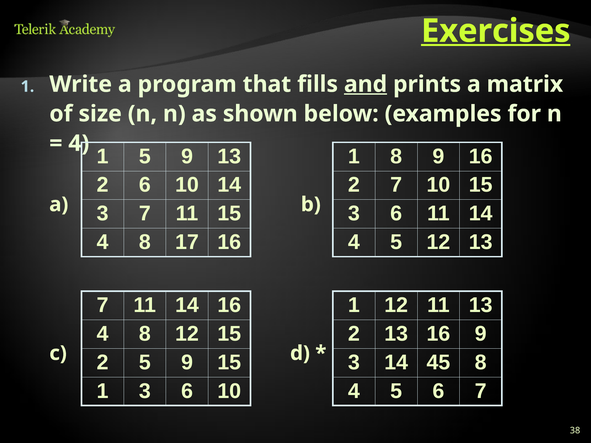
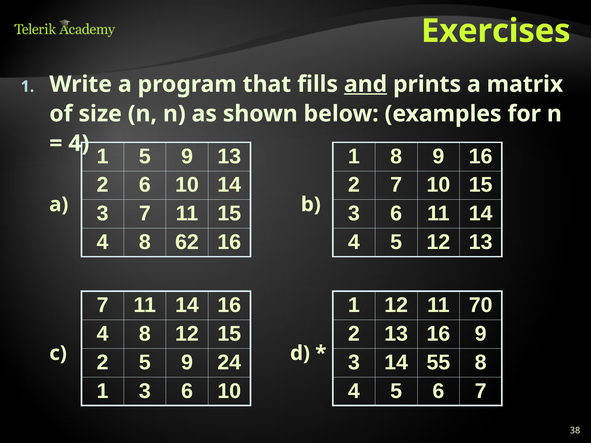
Exercises underline: present -> none
17: 17 -> 62
11 13: 13 -> 70
9 15: 15 -> 24
45: 45 -> 55
